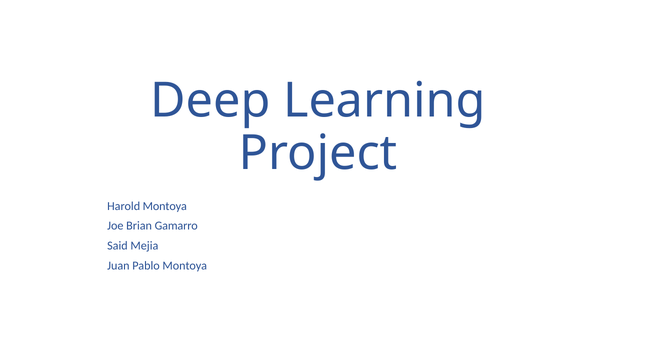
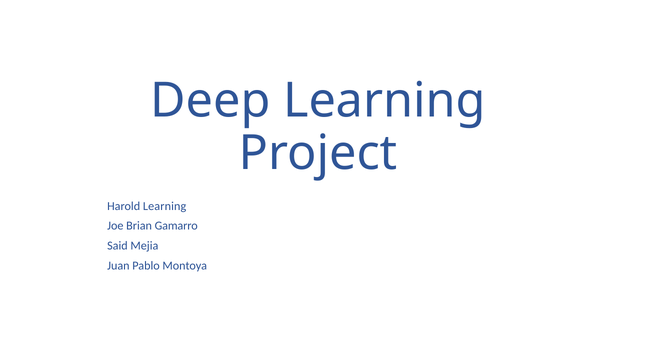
Harold Montoya: Montoya -> Learning
